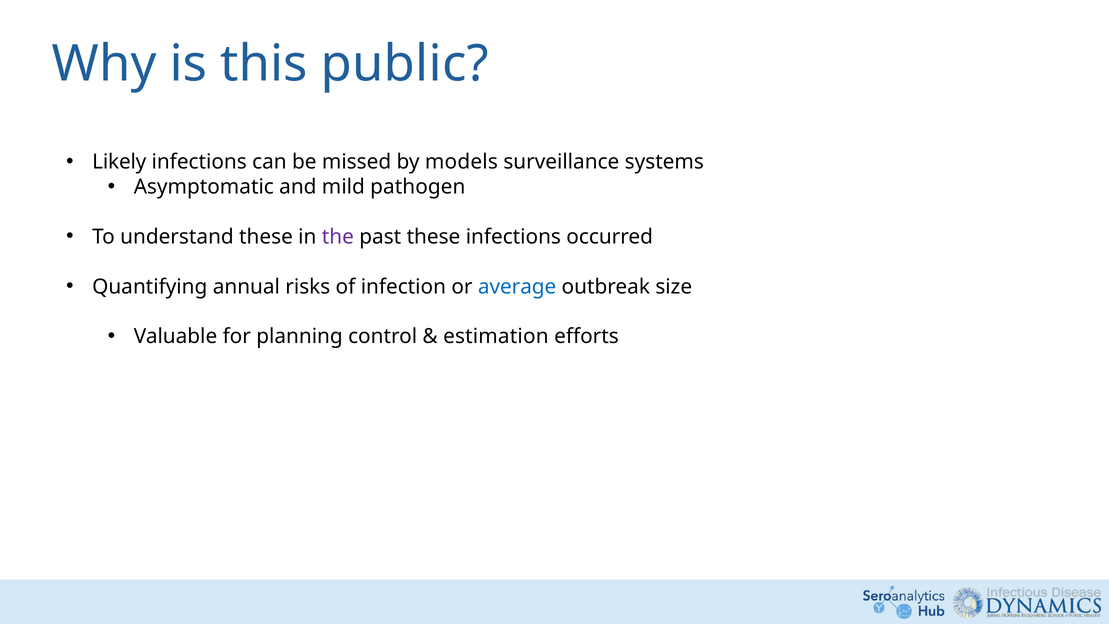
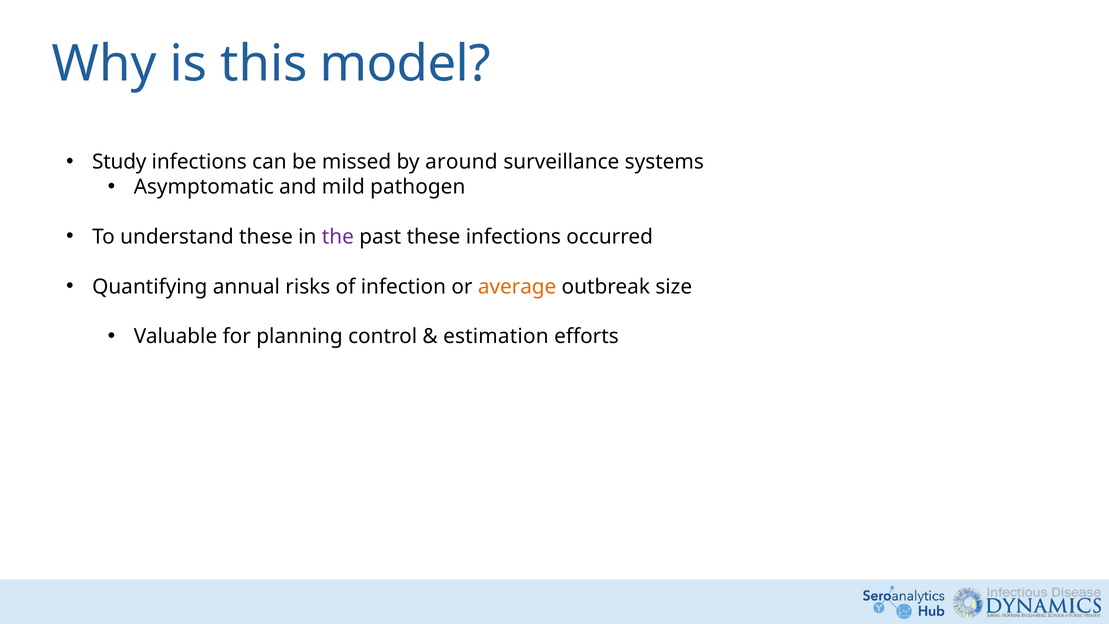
public: public -> model
Likely: Likely -> Study
models: models -> around
average colour: blue -> orange
